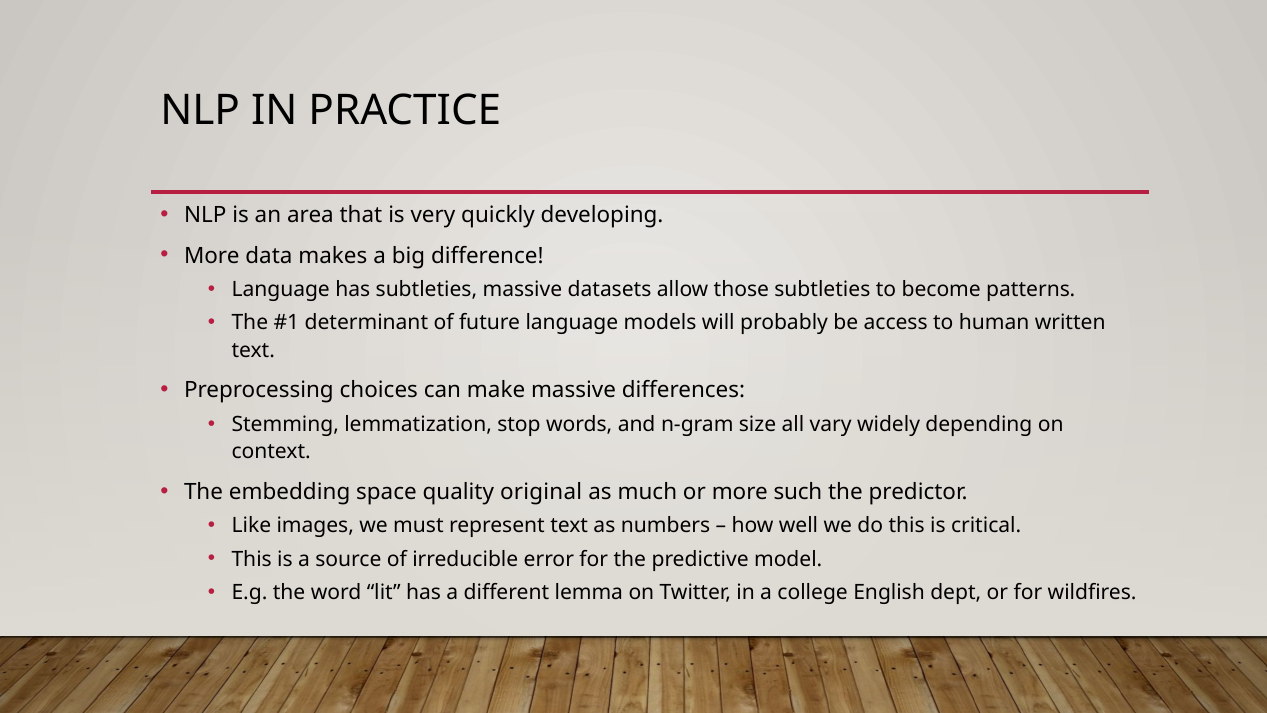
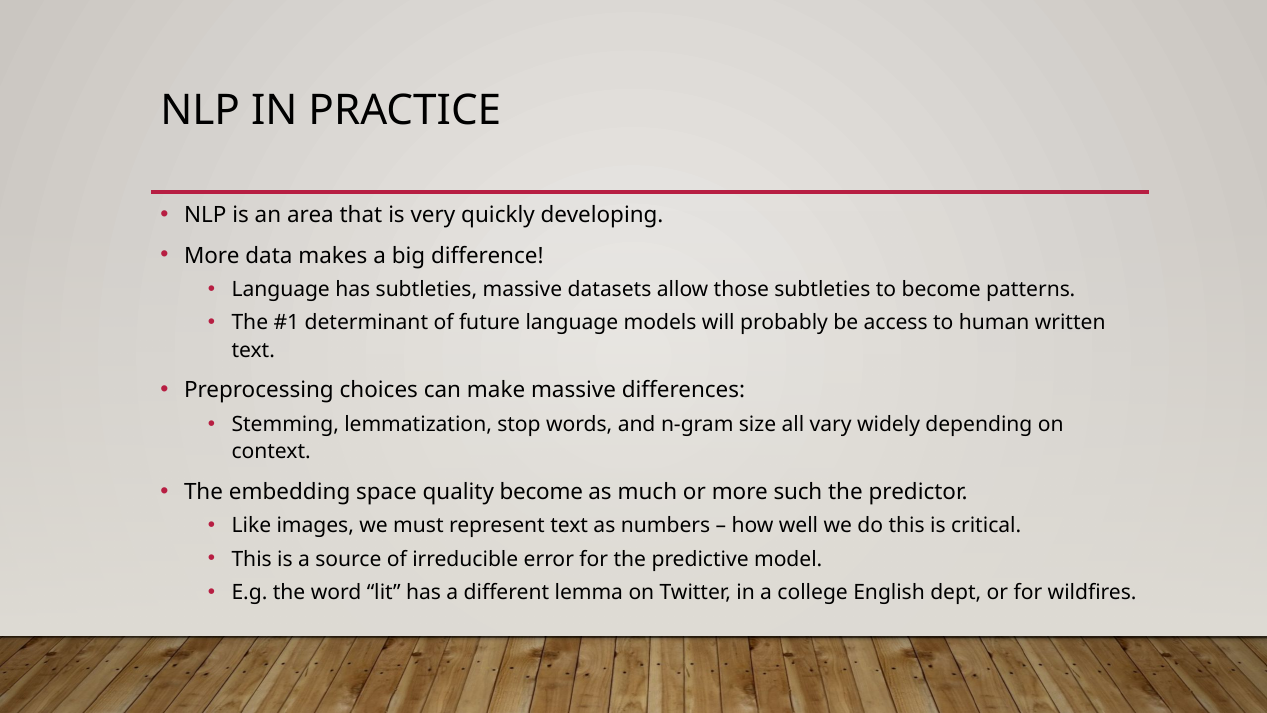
quality original: original -> become
